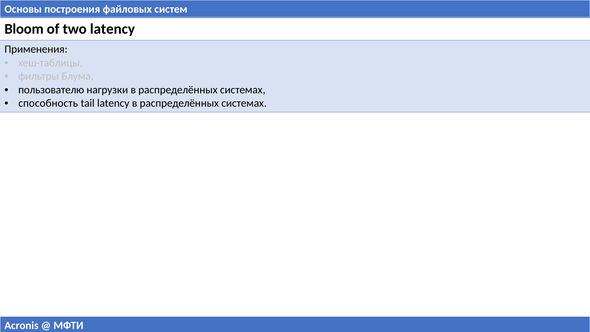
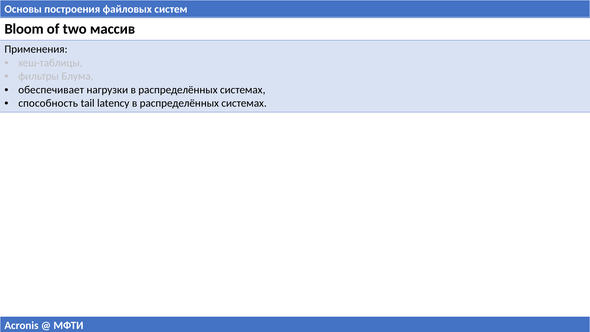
two latency: latency -> массив
пользователю: пользователю -> обеспечивает
